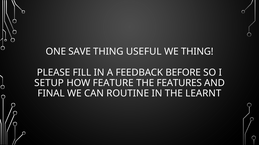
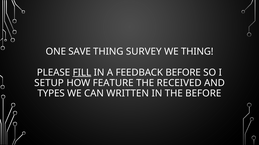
USEFUL: USEFUL -> SURVEY
FILL underline: none -> present
FEATURES: FEATURES -> RECEIVED
FINAL: FINAL -> TYPES
ROUTINE: ROUTINE -> WRITTEN
THE LEARNT: LEARNT -> BEFORE
